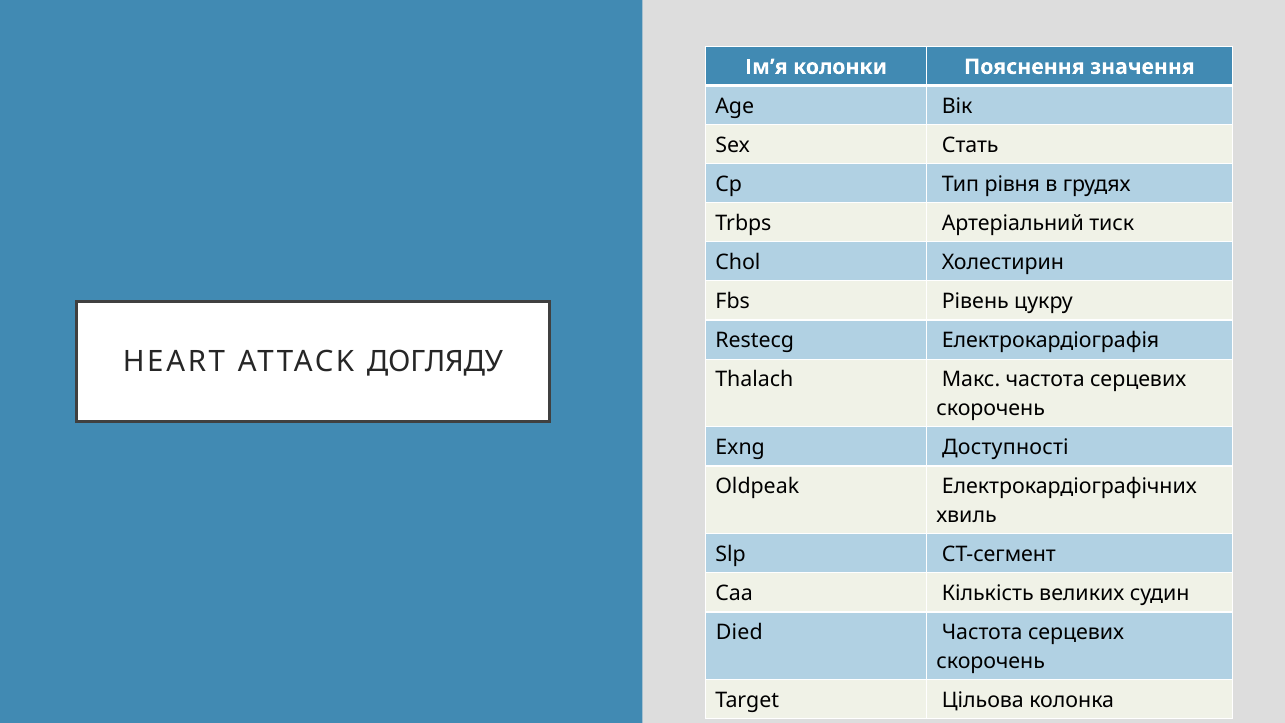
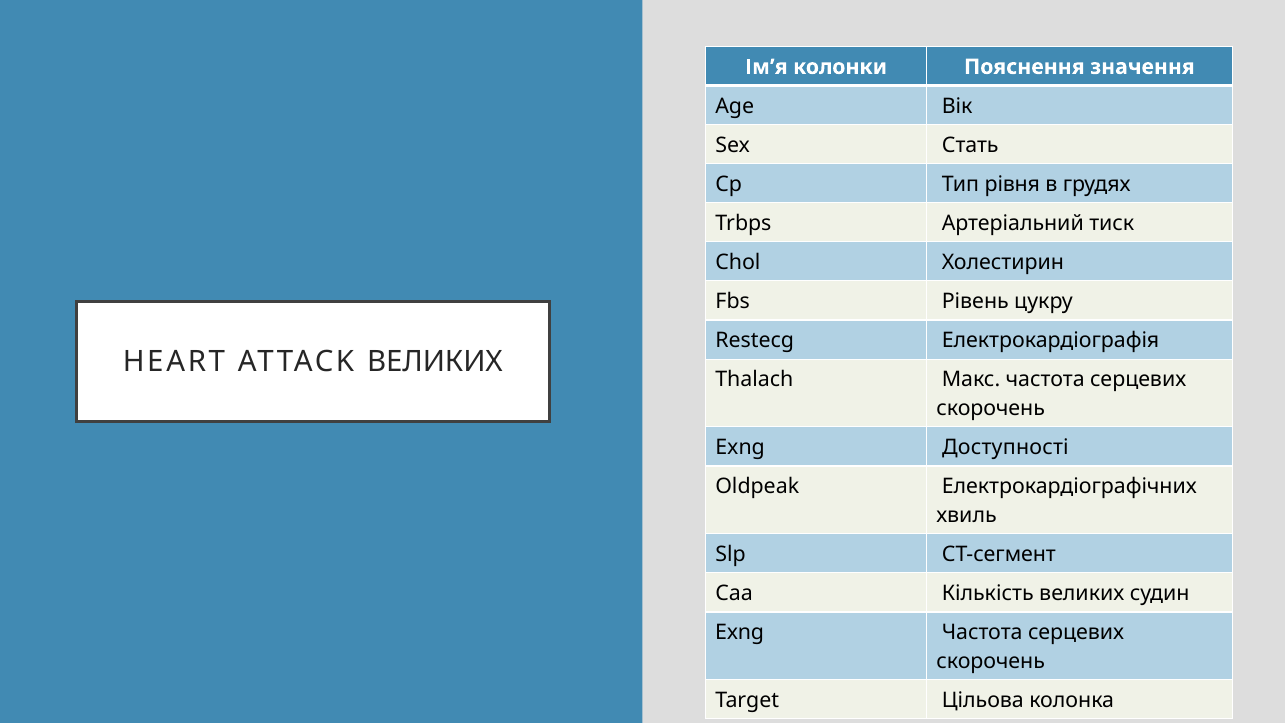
ATTACK ДОГЛЯДУ: ДОГЛЯДУ -> ВЕЛИКИХ
Died at (739, 632): Died -> Exng
